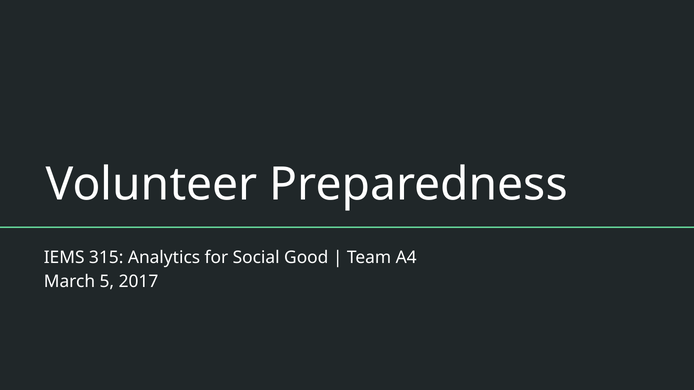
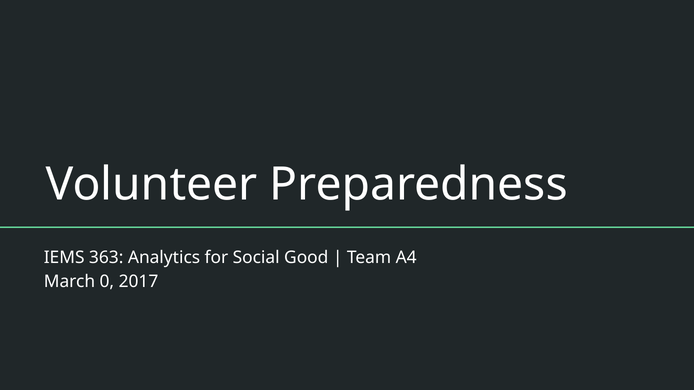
315: 315 -> 363
5: 5 -> 0
